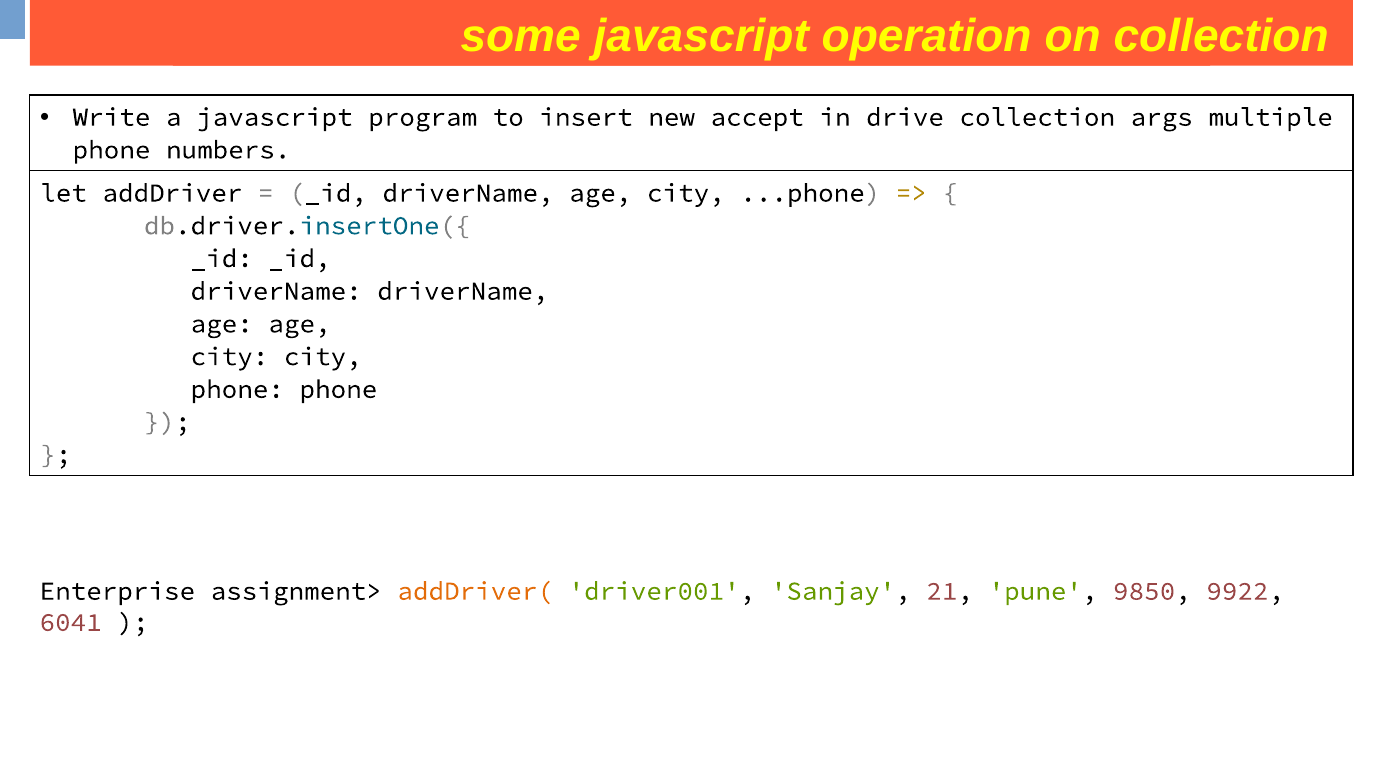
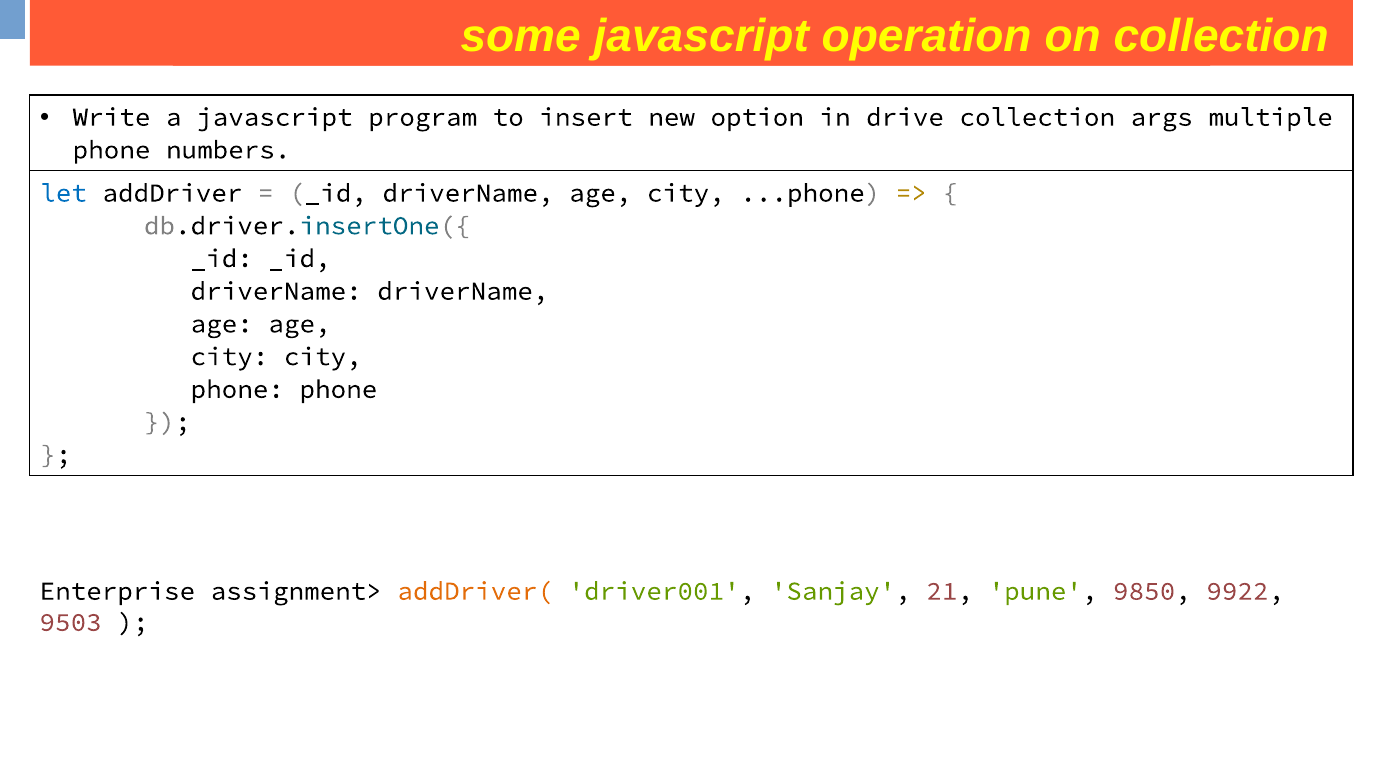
accept: accept -> option
let colour: black -> blue
6041: 6041 -> 9503
